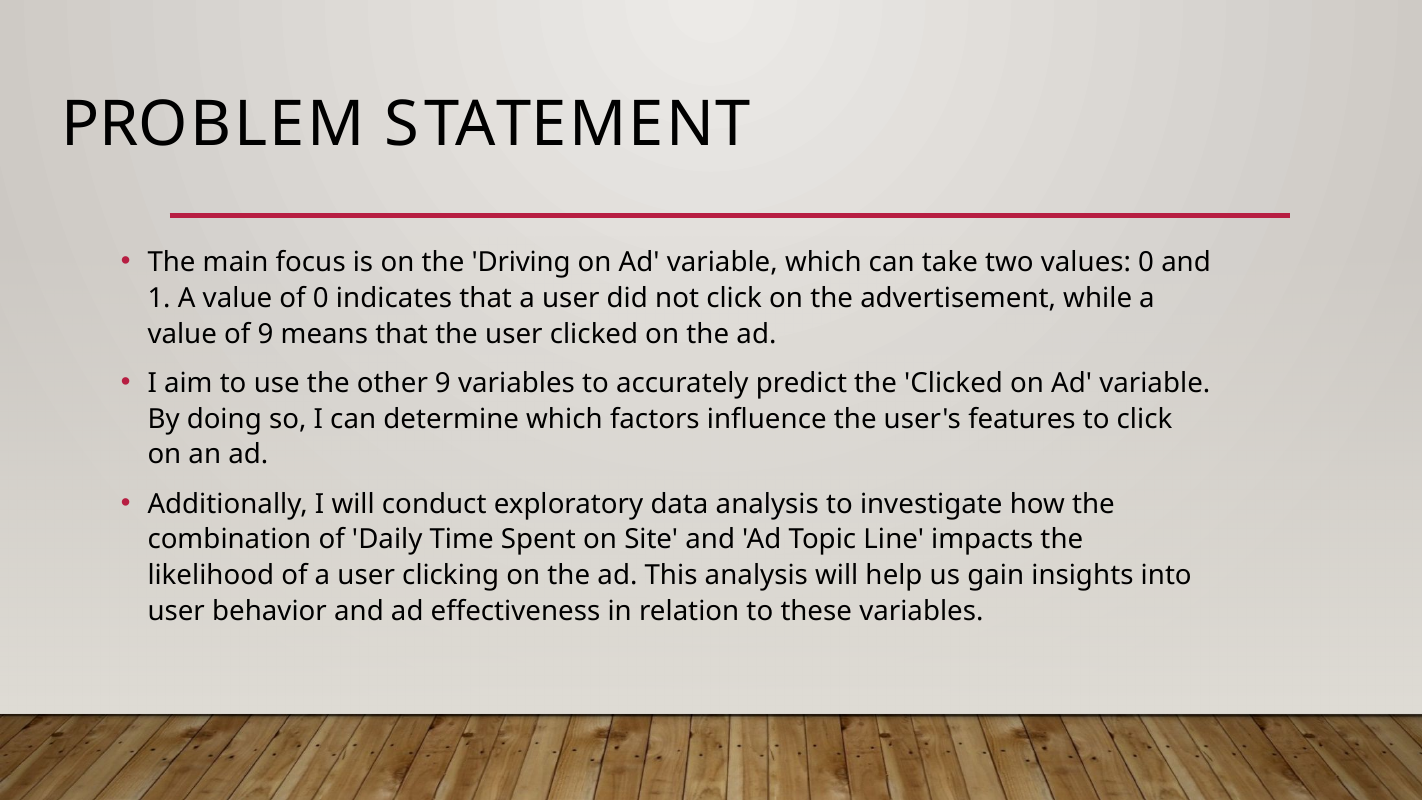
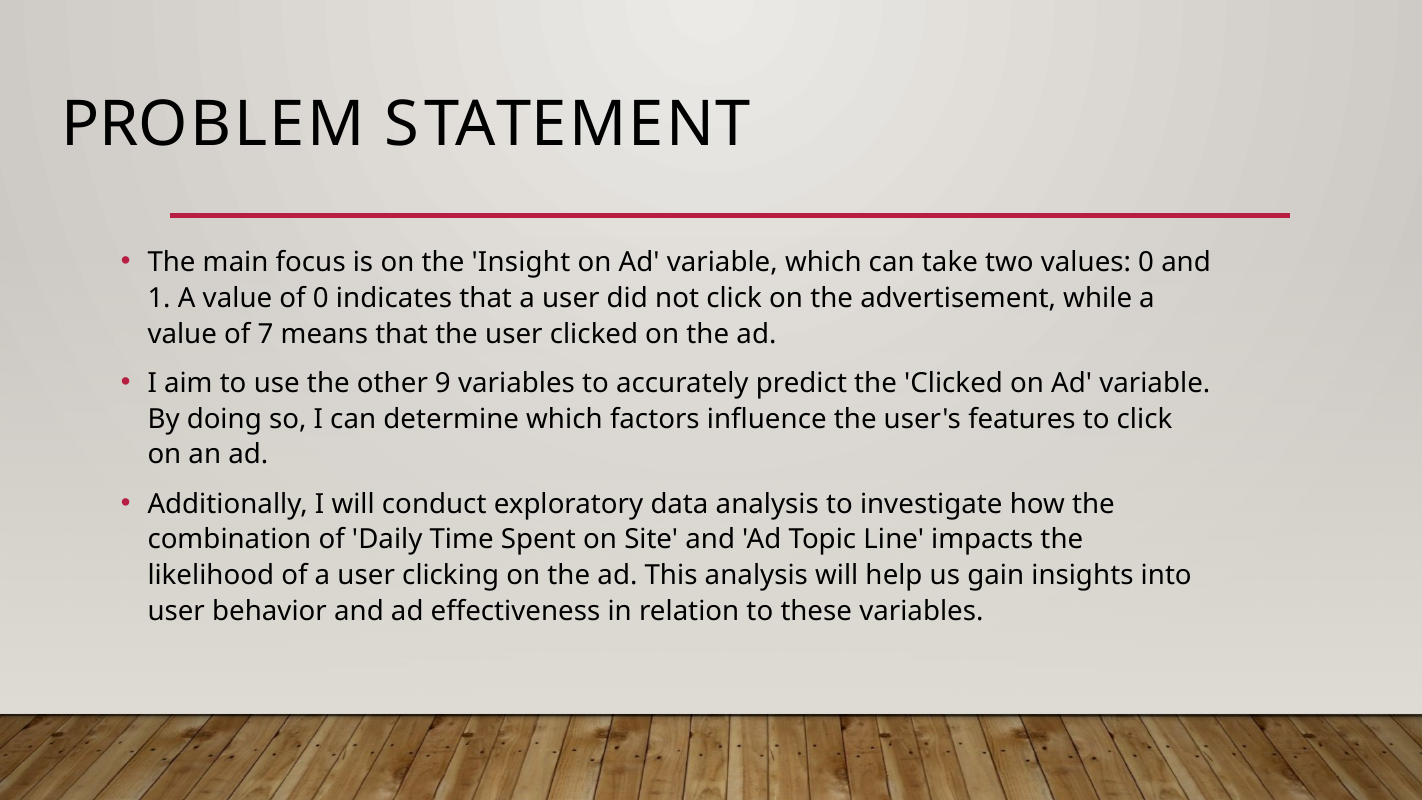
Driving: Driving -> Insight
of 9: 9 -> 7
